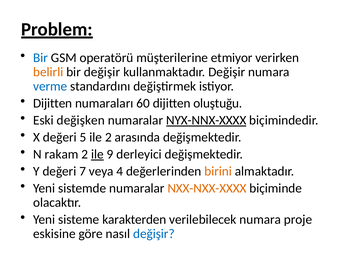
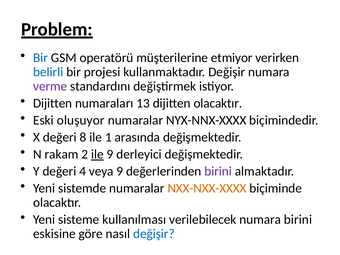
belirli colour: orange -> blue
bir değişir: değişir -> projesi
verme colour: blue -> purple
60: 60 -> 13
dijitten oluştuğu: oluştuğu -> olacaktır
değişken: değişken -> oluşuyor
NYX-NNX-XXXX underline: present -> none
5: 5 -> 8
ile 2: 2 -> 1
7: 7 -> 4
veya 4: 4 -> 9
birini at (218, 171) colour: orange -> purple
karakterden: karakterden -> kullanılması
numara proje: proje -> birini
